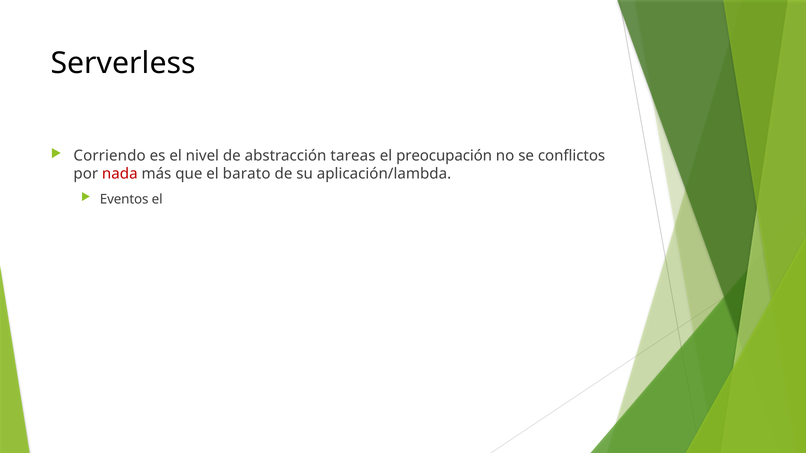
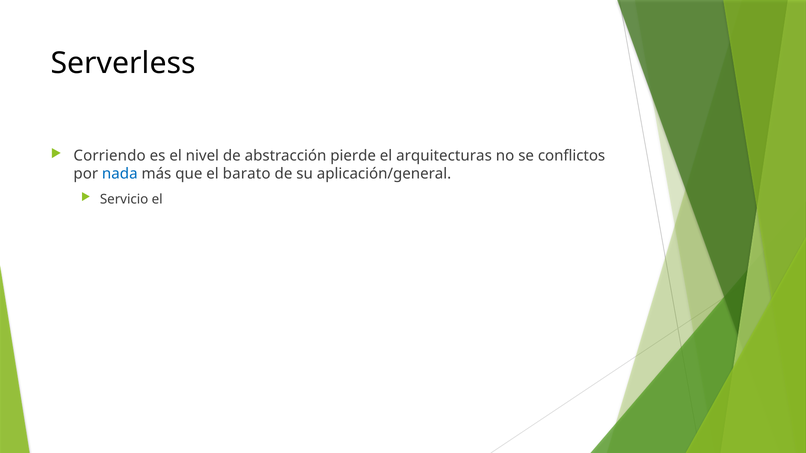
tareas: tareas -> pierde
preocupación: preocupación -> arquitecturas
nada colour: red -> blue
aplicación/lambda: aplicación/lambda -> aplicación/general
Eventos: Eventos -> Servicio
